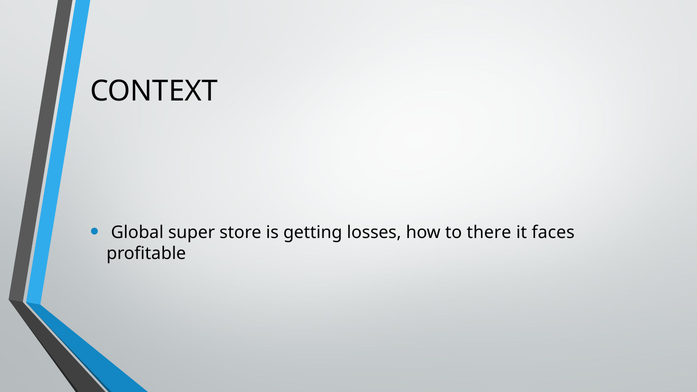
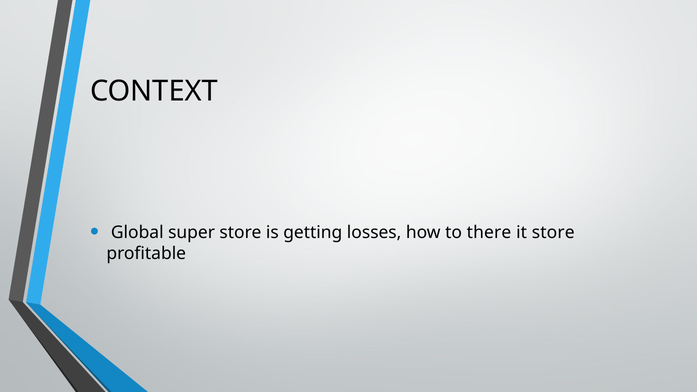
it faces: faces -> store
